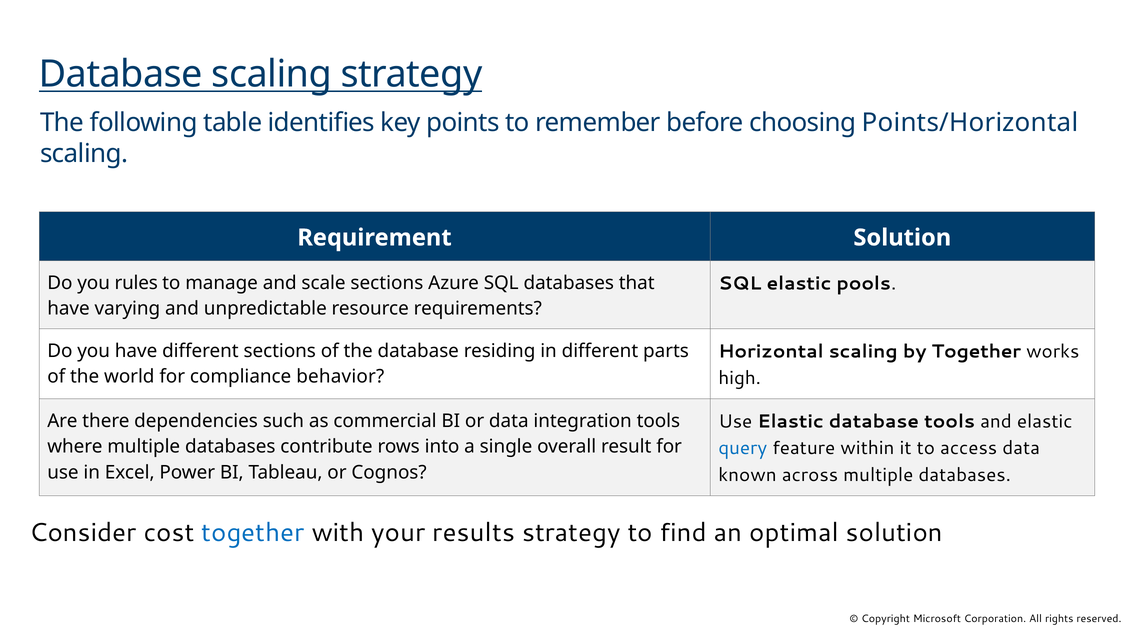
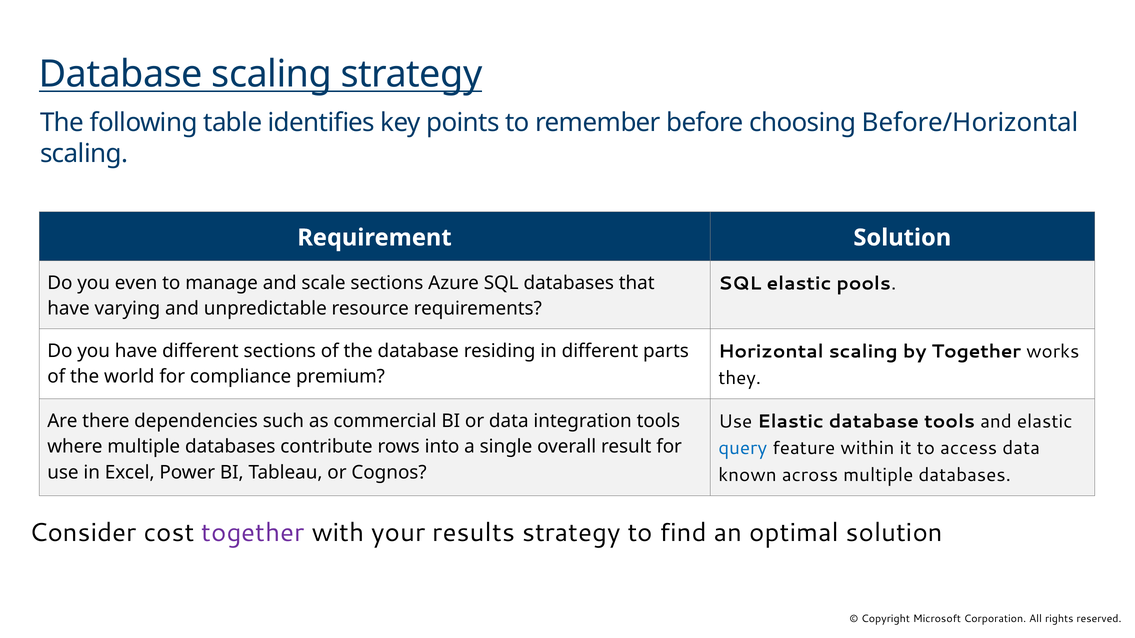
Points/Horizontal: Points/Horizontal -> Before/Horizontal
rules: rules -> even
high: high -> they
behavior: behavior -> premium
together at (253, 533) colour: blue -> purple
